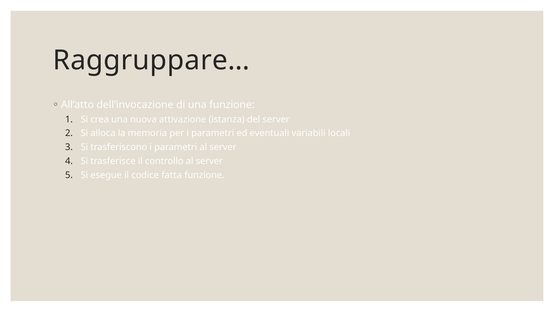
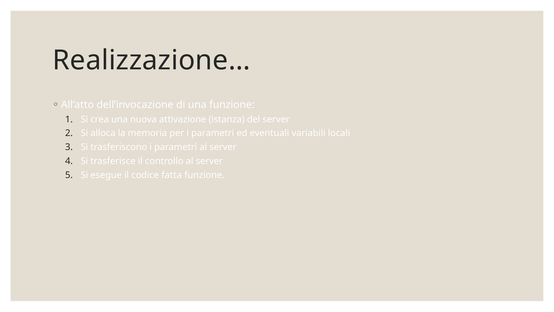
Raggruppare…: Raggruppare… -> Realizzazione…
